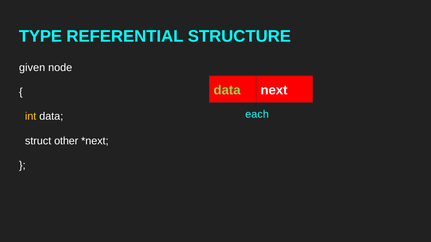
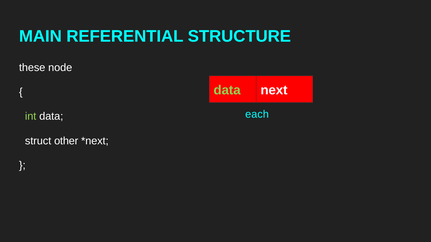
TYPE: TYPE -> MAIN
given: given -> these
int colour: yellow -> light green
